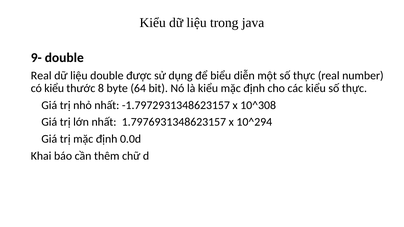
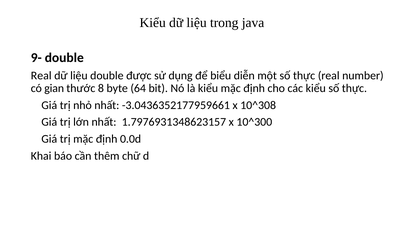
có kiểu: kiểu -> gian
-1.7972931348623157: -1.7972931348623157 -> -3.0436352177959661
10^294: 10^294 -> 10^300
